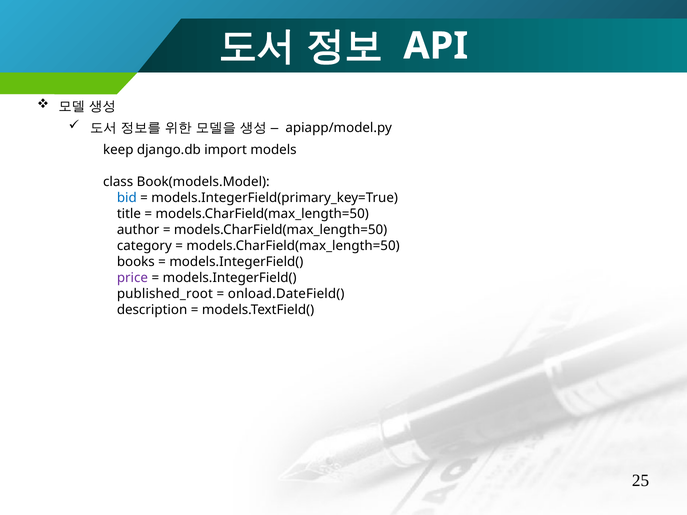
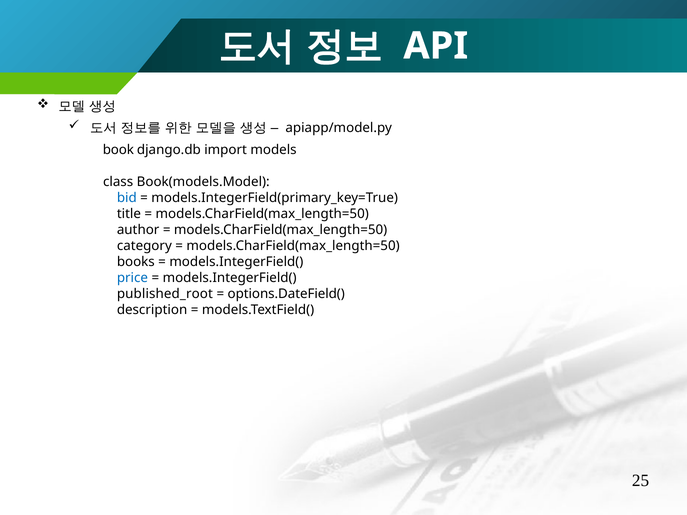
keep: keep -> book
price colour: purple -> blue
onload.DateField(: onload.DateField( -> options.DateField(
